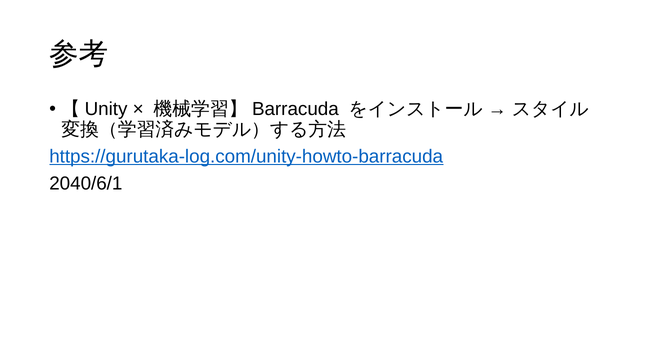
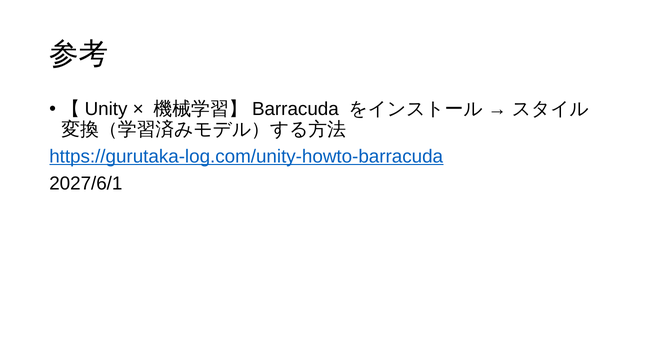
2040/6/1: 2040/6/1 -> 2027/6/1
